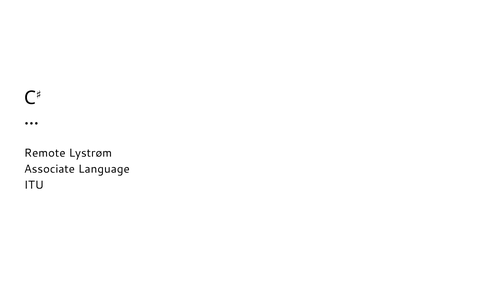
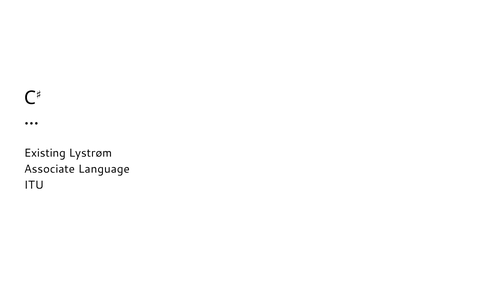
Remote: Remote -> Existing
